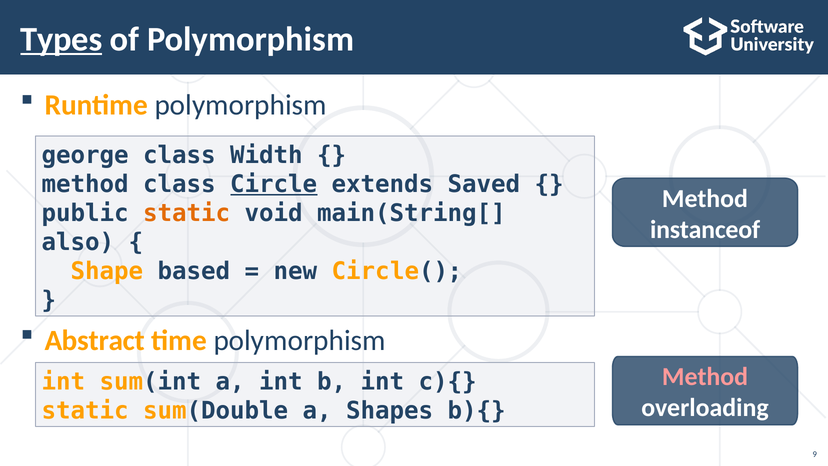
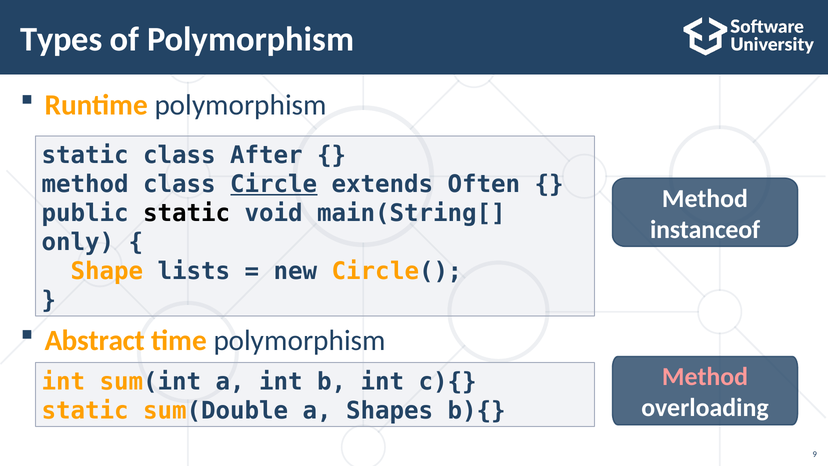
Types underline: present -> none
george at (85, 155): george -> static
Width: Width -> After
Saved: Saved -> Often
static at (187, 213) colour: orange -> black
also: also -> only
based: based -> lists
